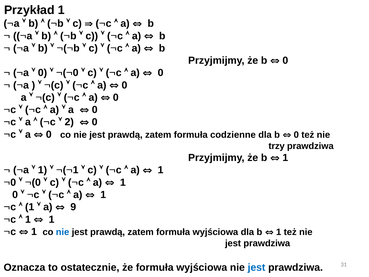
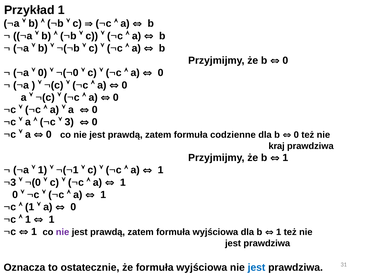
2 at (69, 122): 2 -> 3
trzy: trzy -> kraj
0 at (13, 182): 0 -> 3
9 at (73, 207): 9 -> 0
nie at (63, 232) colour: blue -> purple
